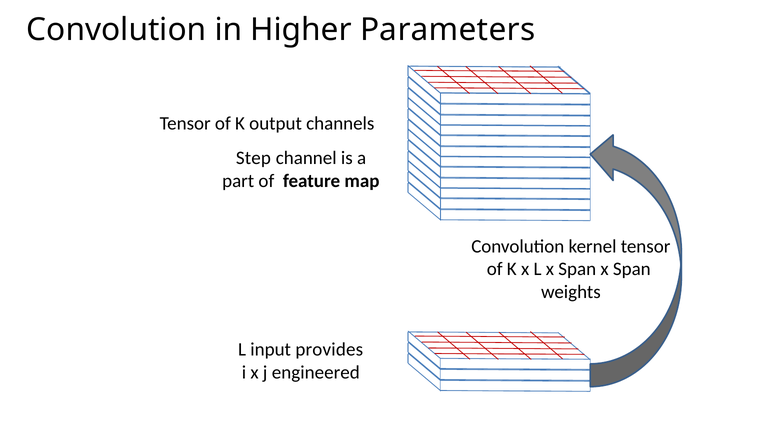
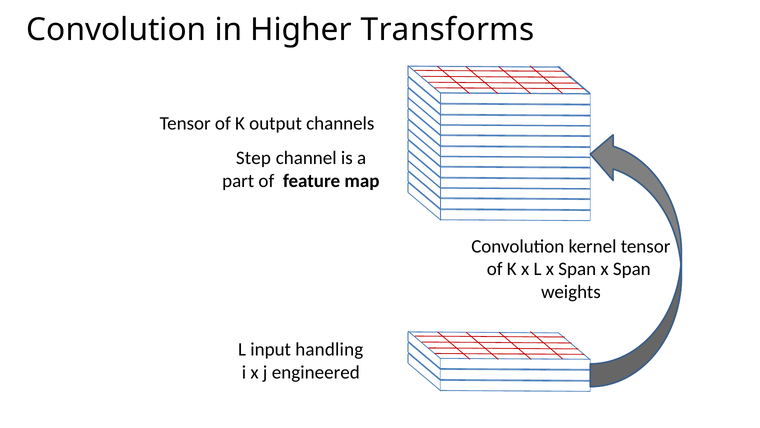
Parameters: Parameters -> Transforms
provides: provides -> handling
